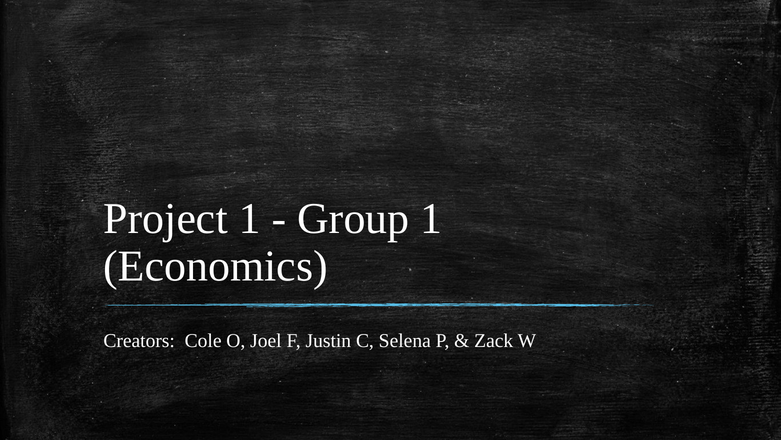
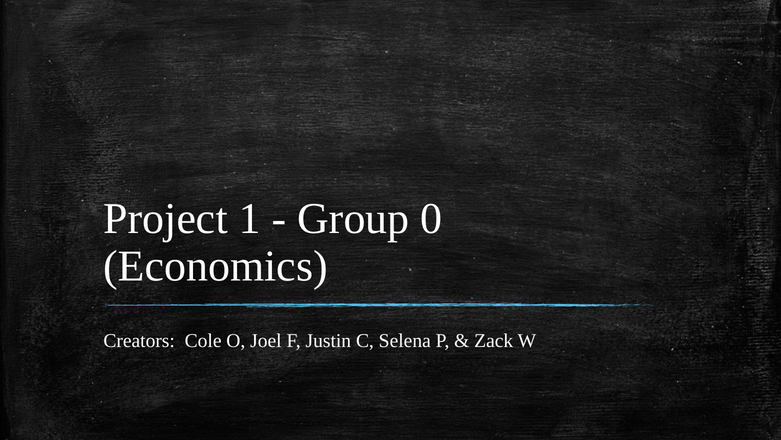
Group 1: 1 -> 0
